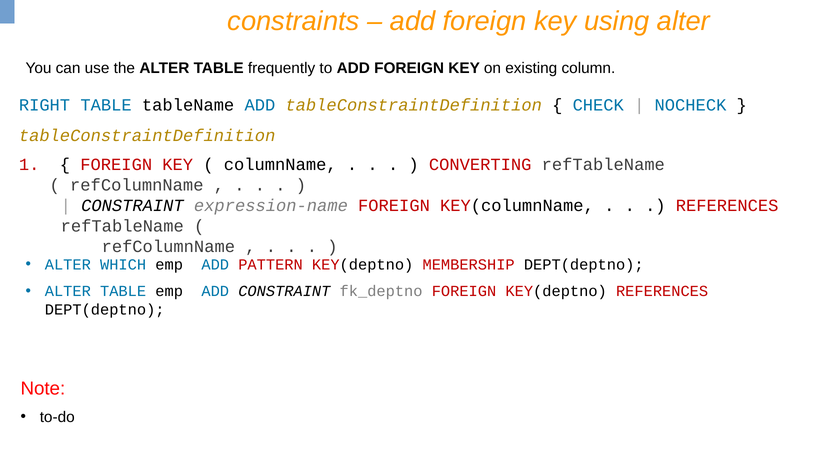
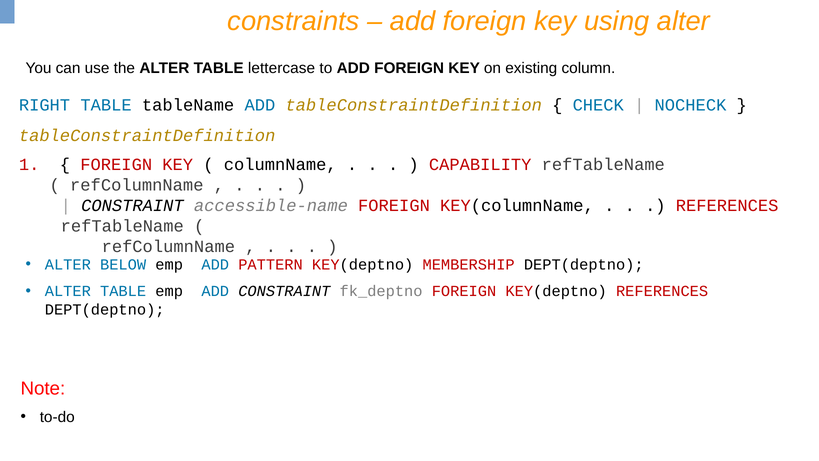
frequently: frequently -> lettercase
CONVERTING: CONVERTING -> CAPABILITY
expression-name: expression-name -> accessible-name
WHICH: WHICH -> BELOW
